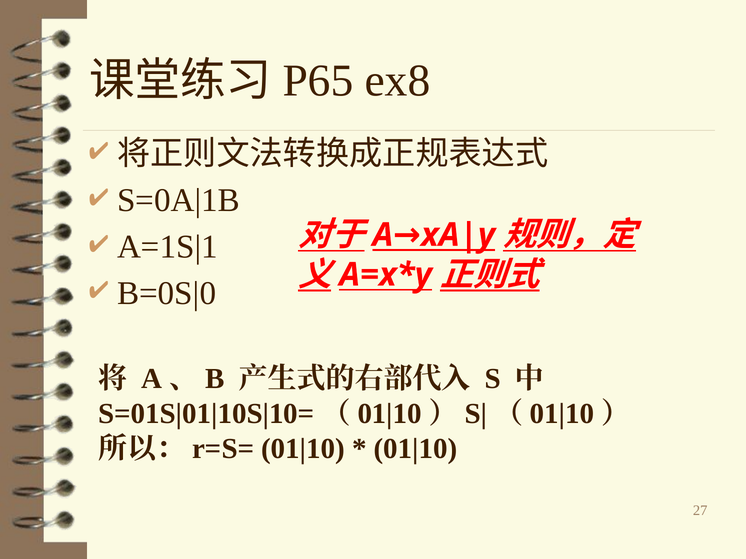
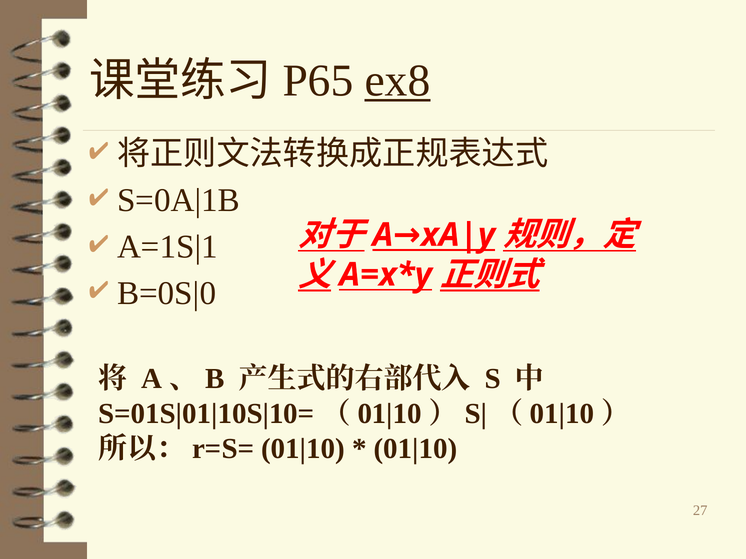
ex8 underline: none -> present
